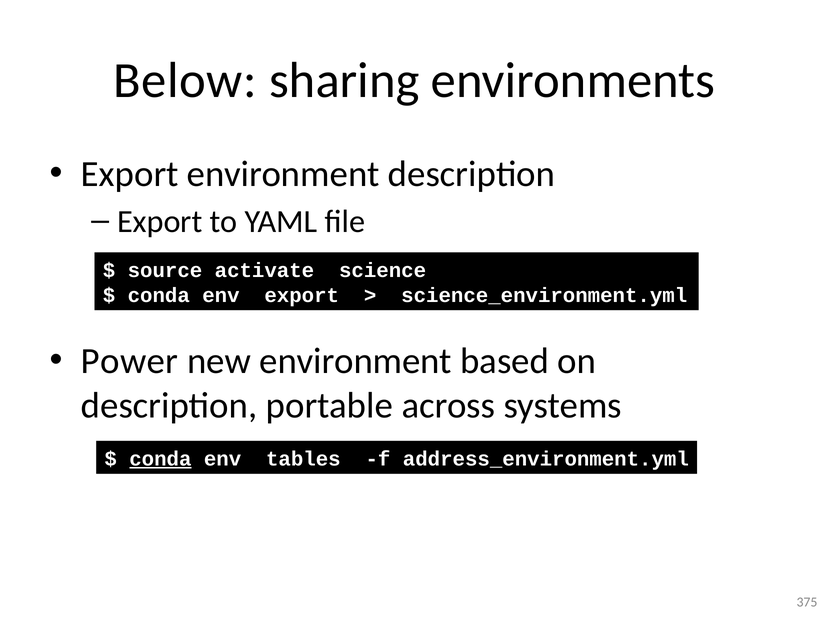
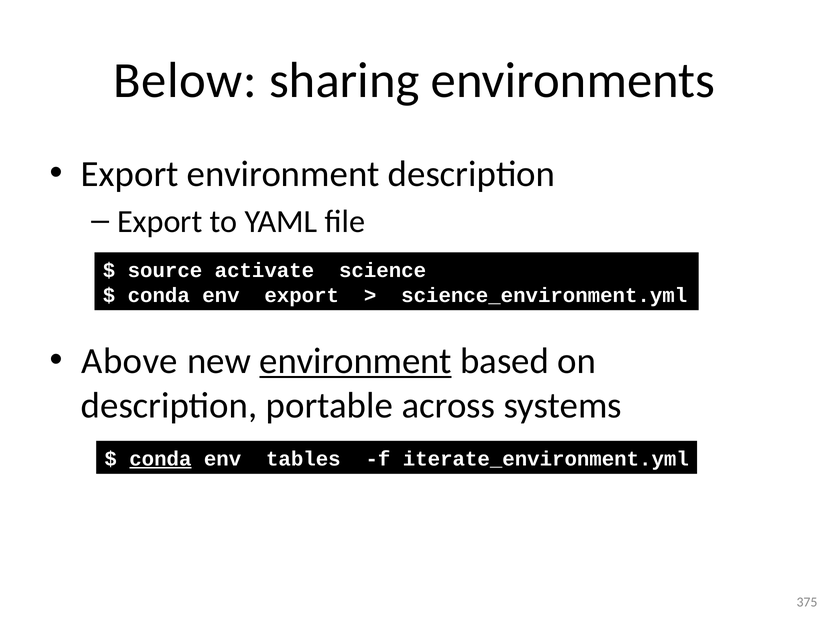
Power: Power -> Above
environment at (356, 361) underline: none -> present
address_environment.yml: address_environment.yml -> iterate_environment.yml
